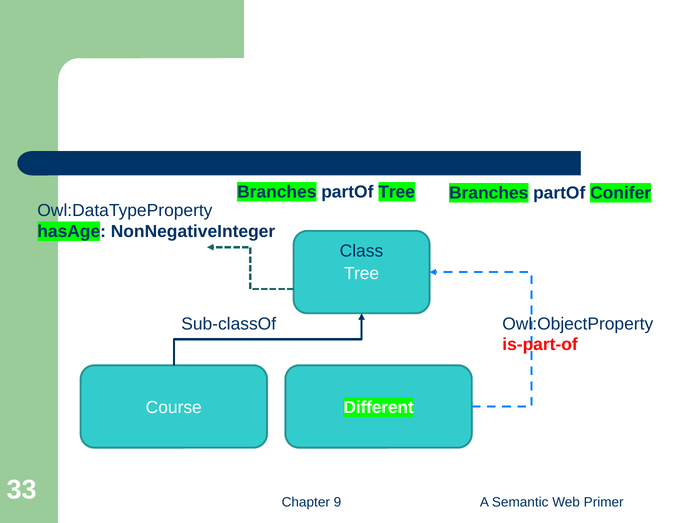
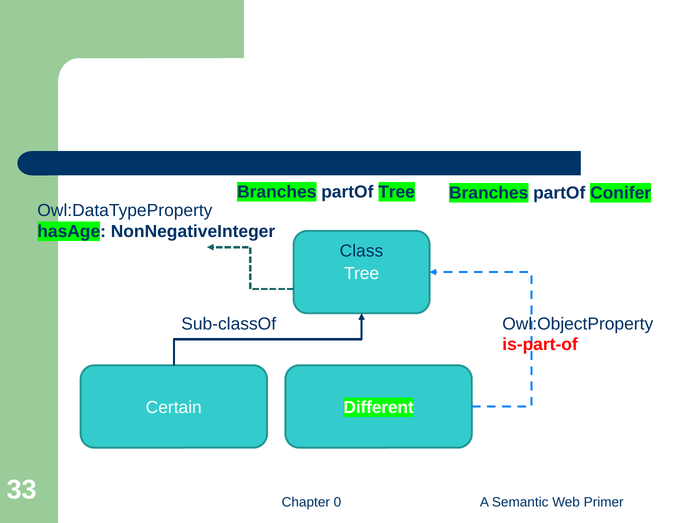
Course: Course -> Certain
9: 9 -> 0
